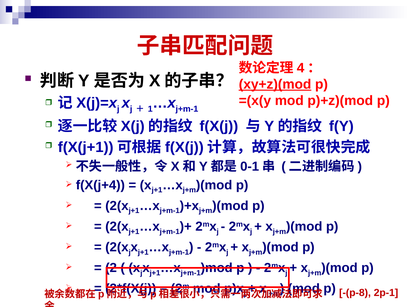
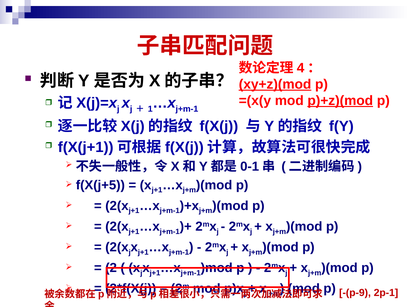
p)+z)(mod underline: none -> present
f(X(j+4: f(X(j+4 -> f(X(j+5
-(p-8: -(p-8 -> -(p-9
